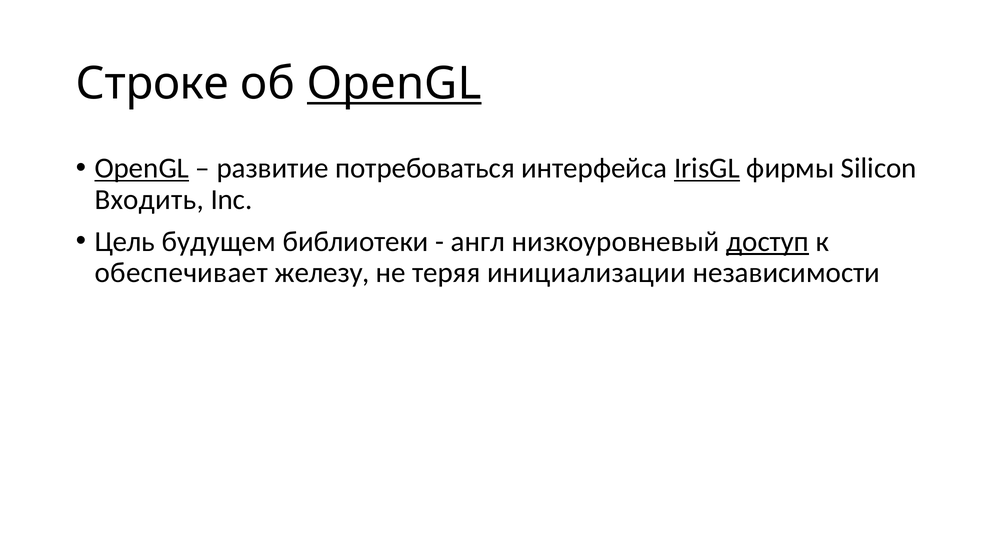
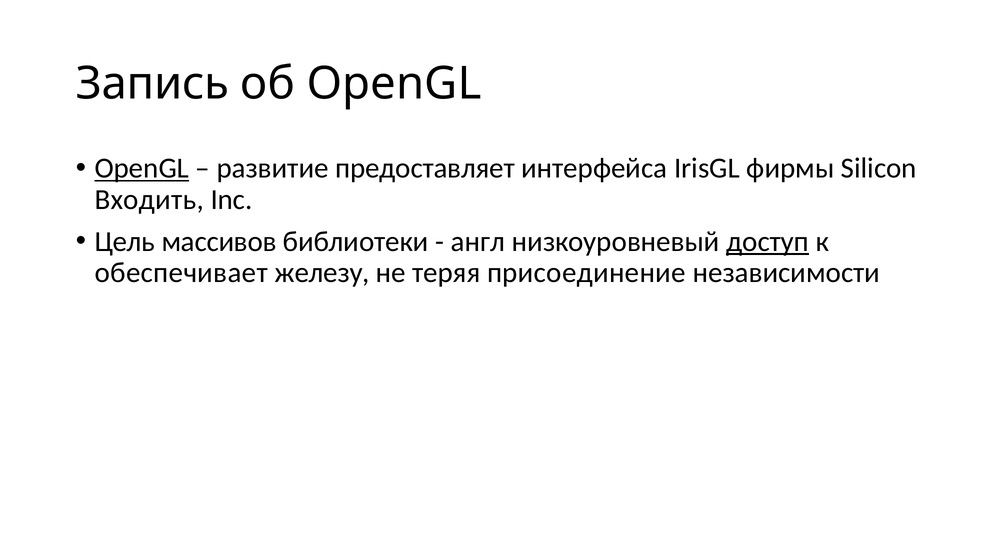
Строке: Строке -> Запись
OpenGL at (394, 84) underline: present -> none
потребоваться: потребоваться -> предоставляет
IrisGL underline: present -> none
будущем: будущем -> массивов
инициализации: инициализации -> присоединение
